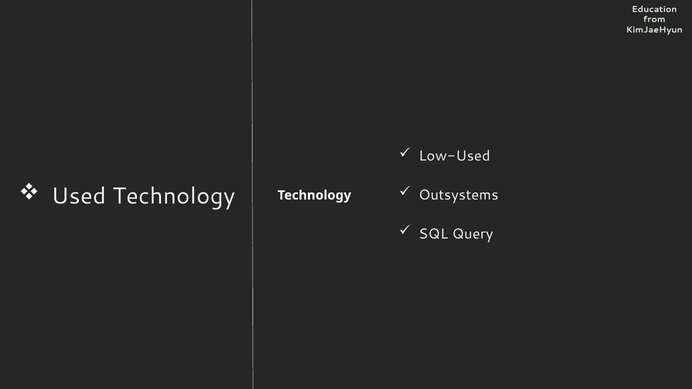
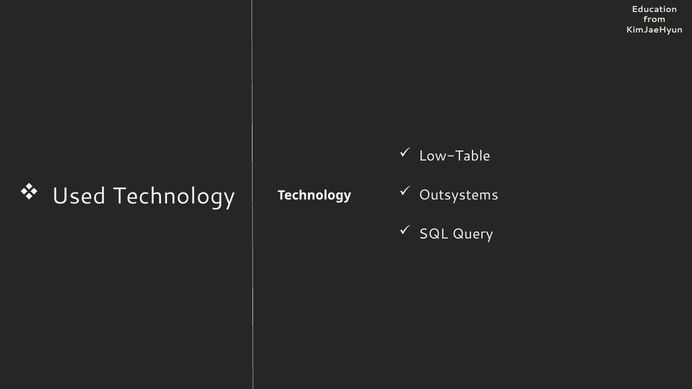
Low-Used: Low-Used -> Low-Table
